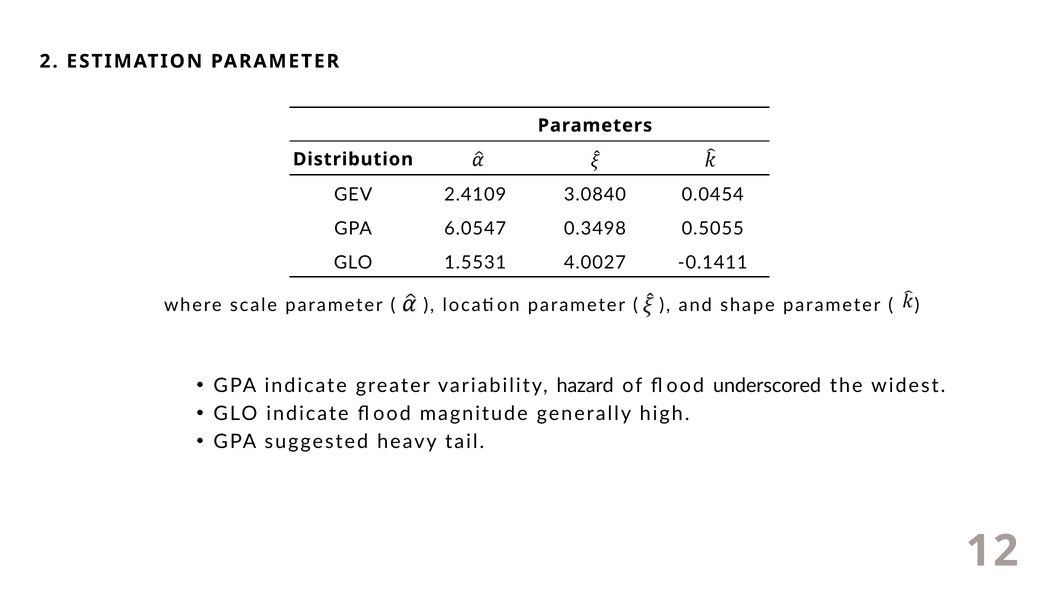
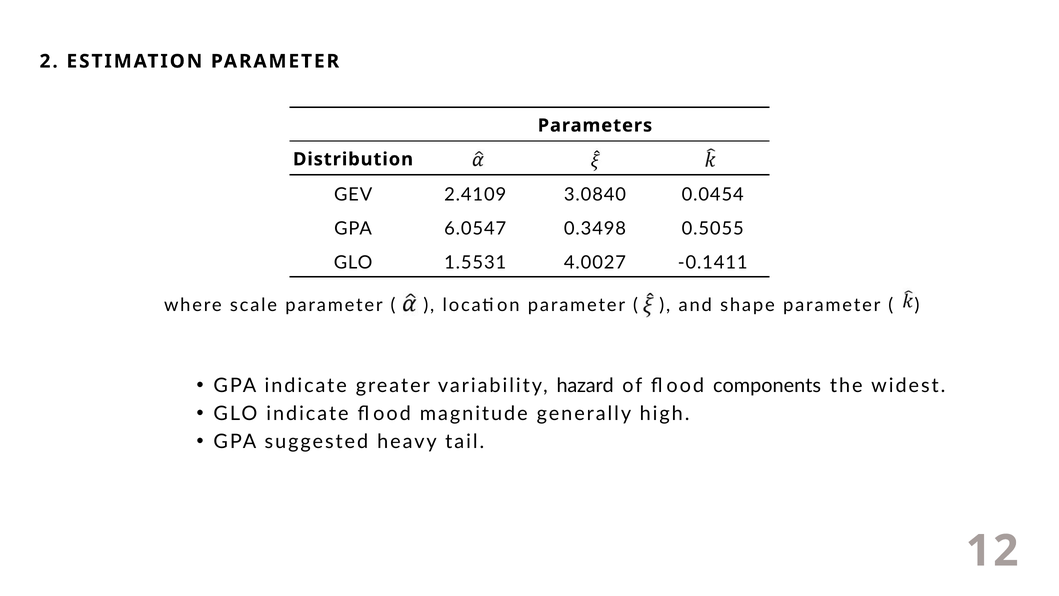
underscored: underscored -> components
